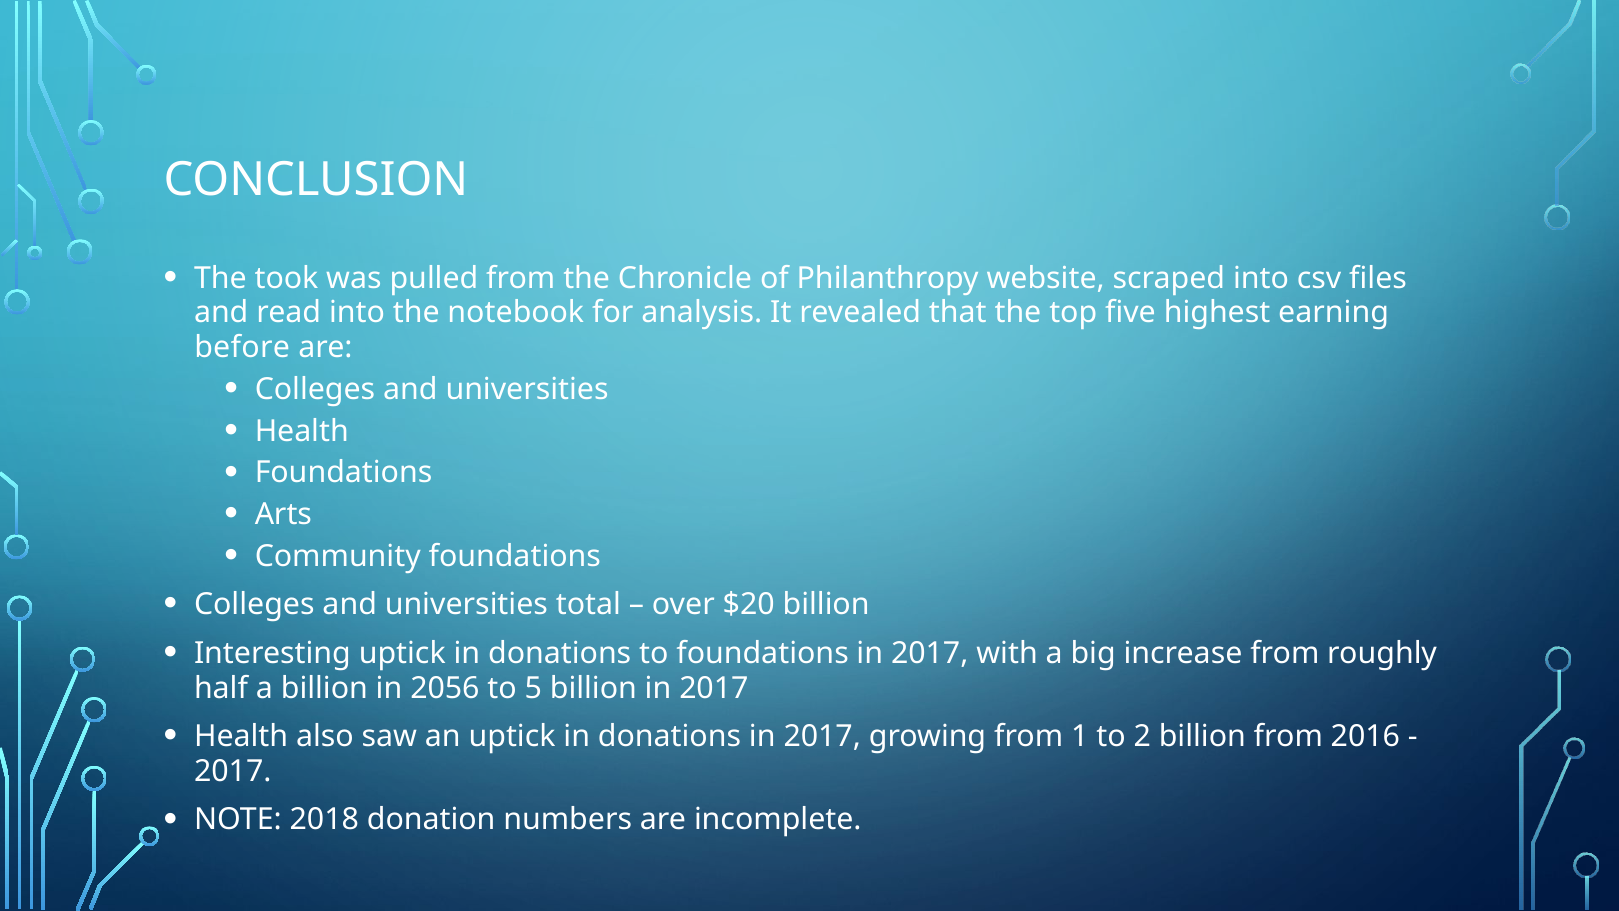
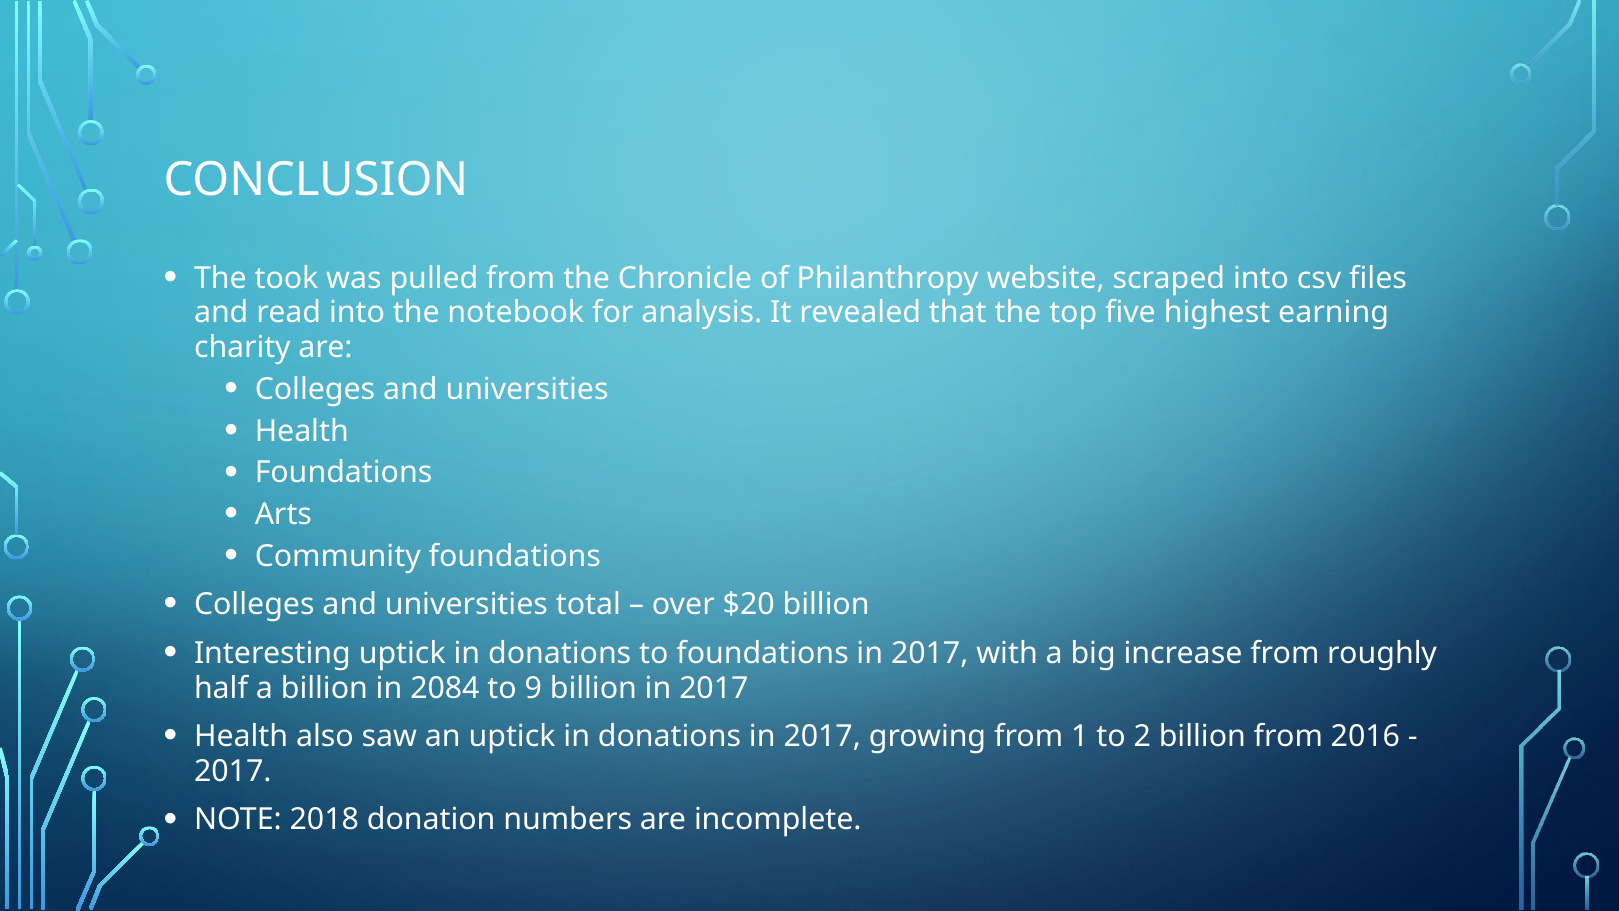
before: before -> charity
2056: 2056 -> 2084
5: 5 -> 9
